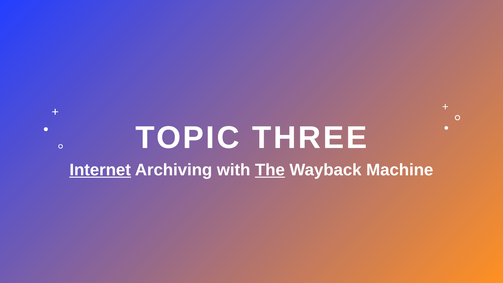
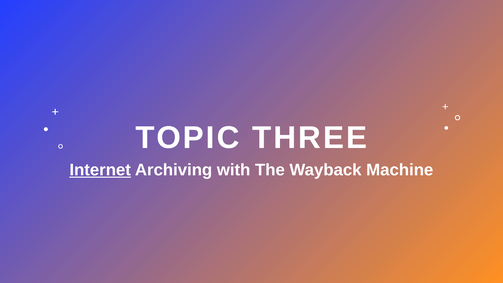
The underline: present -> none
